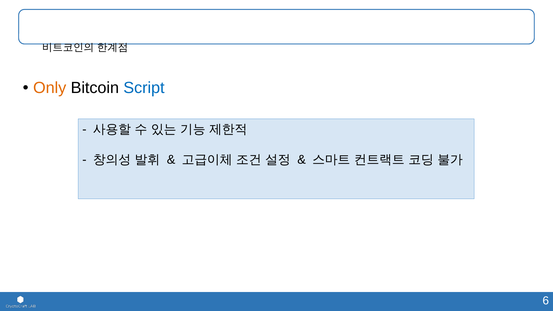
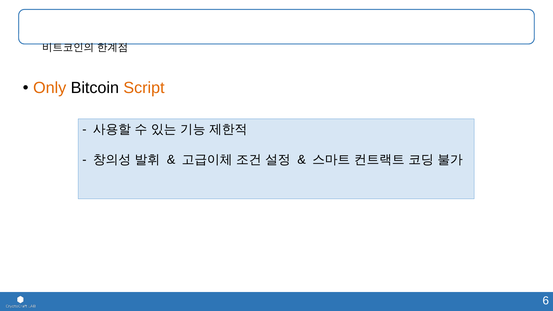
Script colour: blue -> orange
